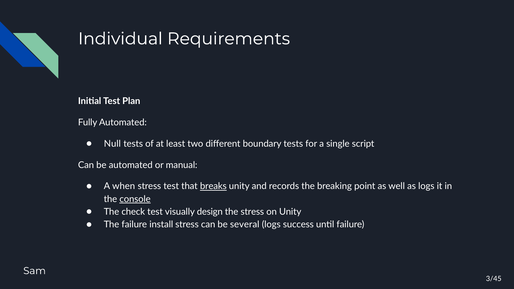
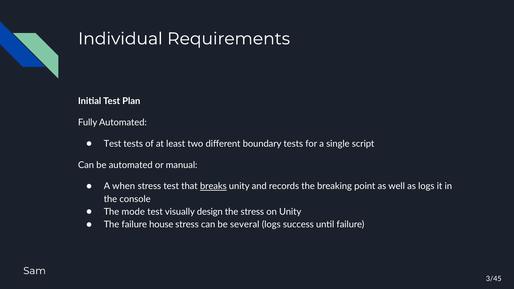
Null at (112, 144): Null -> Test
console underline: present -> none
check: check -> mode
install: install -> house
